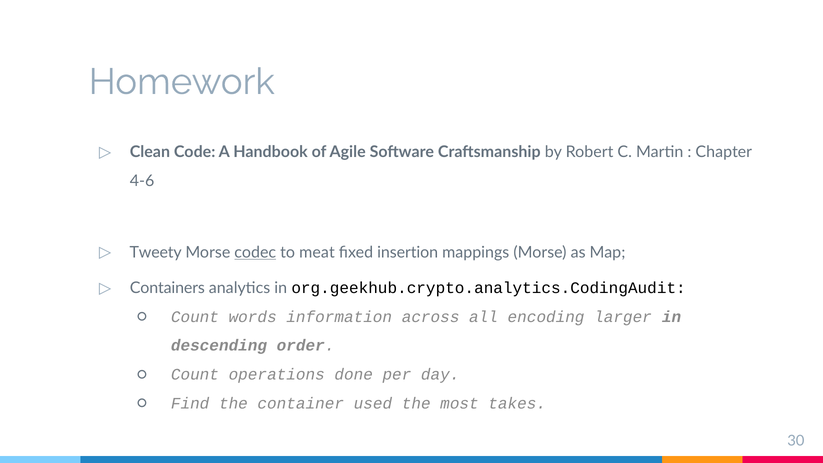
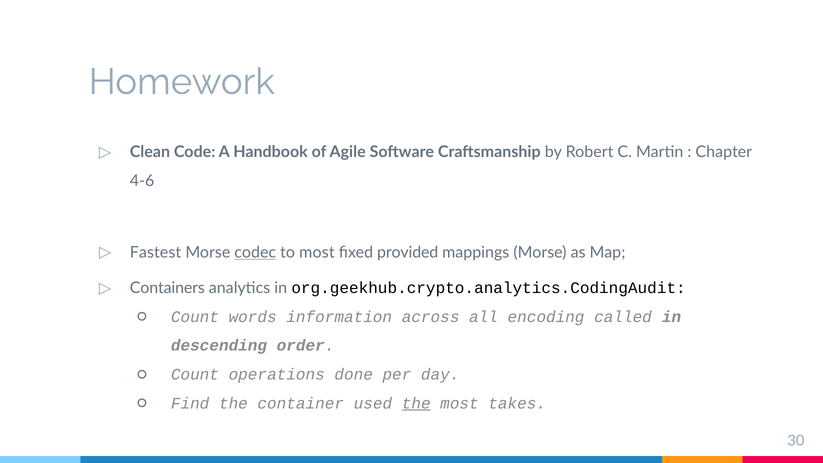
Tweety: Tweety -> Fastest
to meat: meat -> most
insertion: insertion -> provided
larger: larger -> called
the at (416, 403) underline: none -> present
